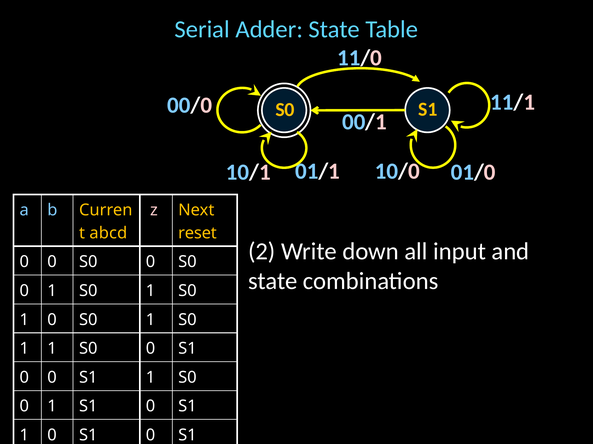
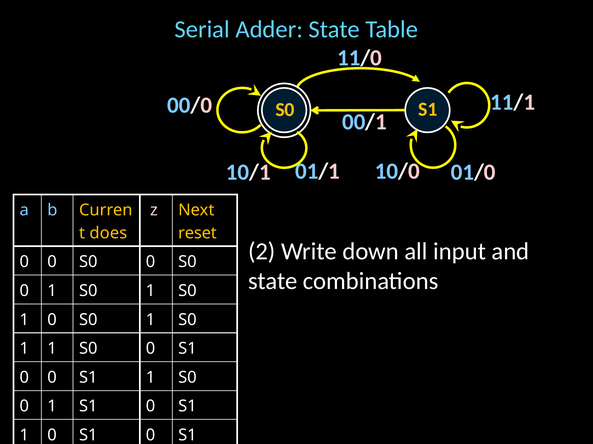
abcd: abcd -> does
